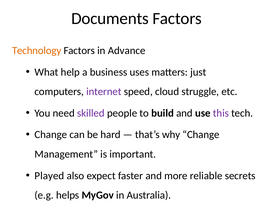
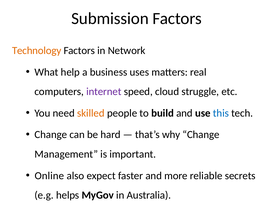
Documents: Documents -> Submission
Advance: Advance -> Network
just: just -> real
skilled colour: purple -> orange
this colour: purple -> blue
Played: Played -> Online
